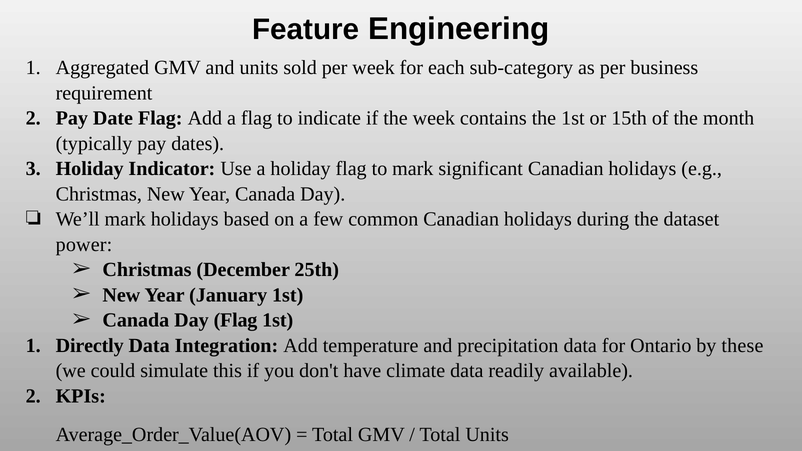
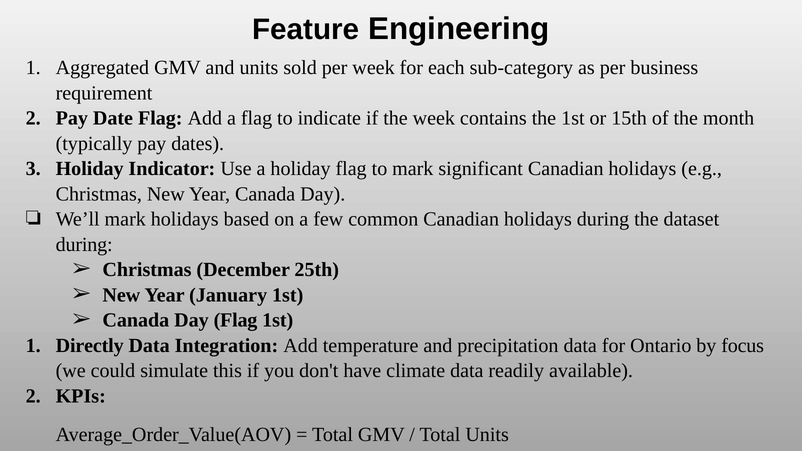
power at (84, 245): power -> during
these: these -> focus
